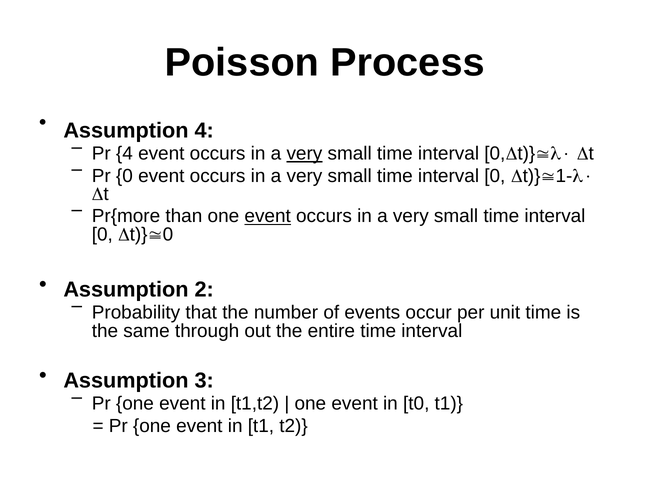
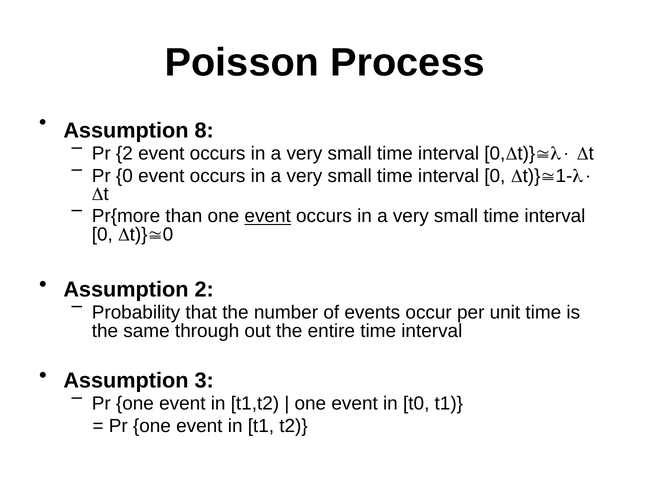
Assumption 4: 4 -> 8
Pr 4: 4 -> 2
very at (304, 154) underline: present -> none
